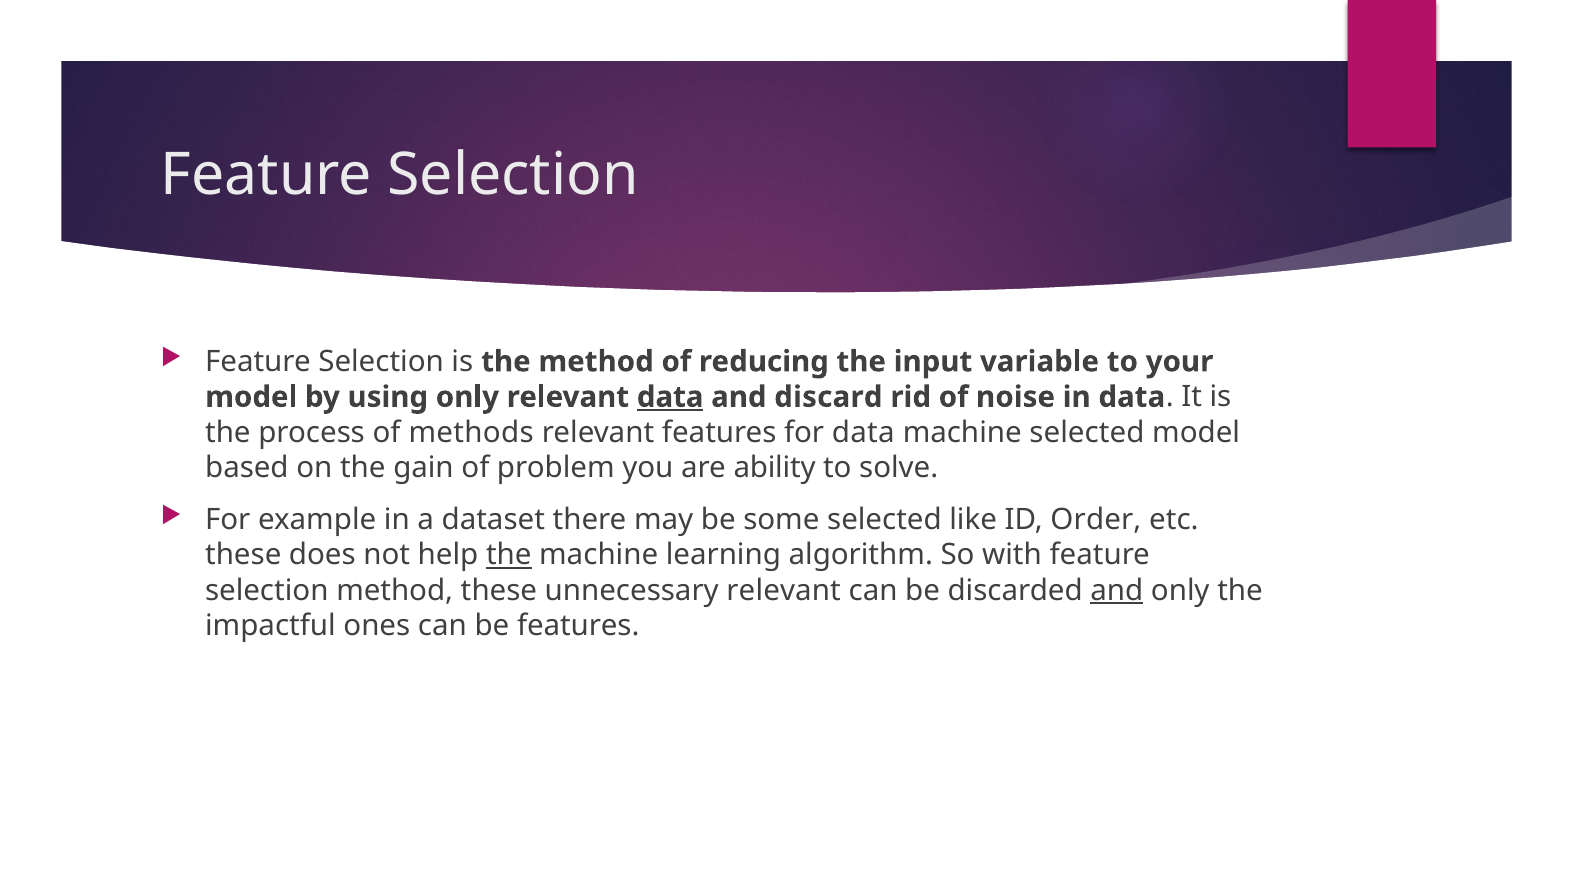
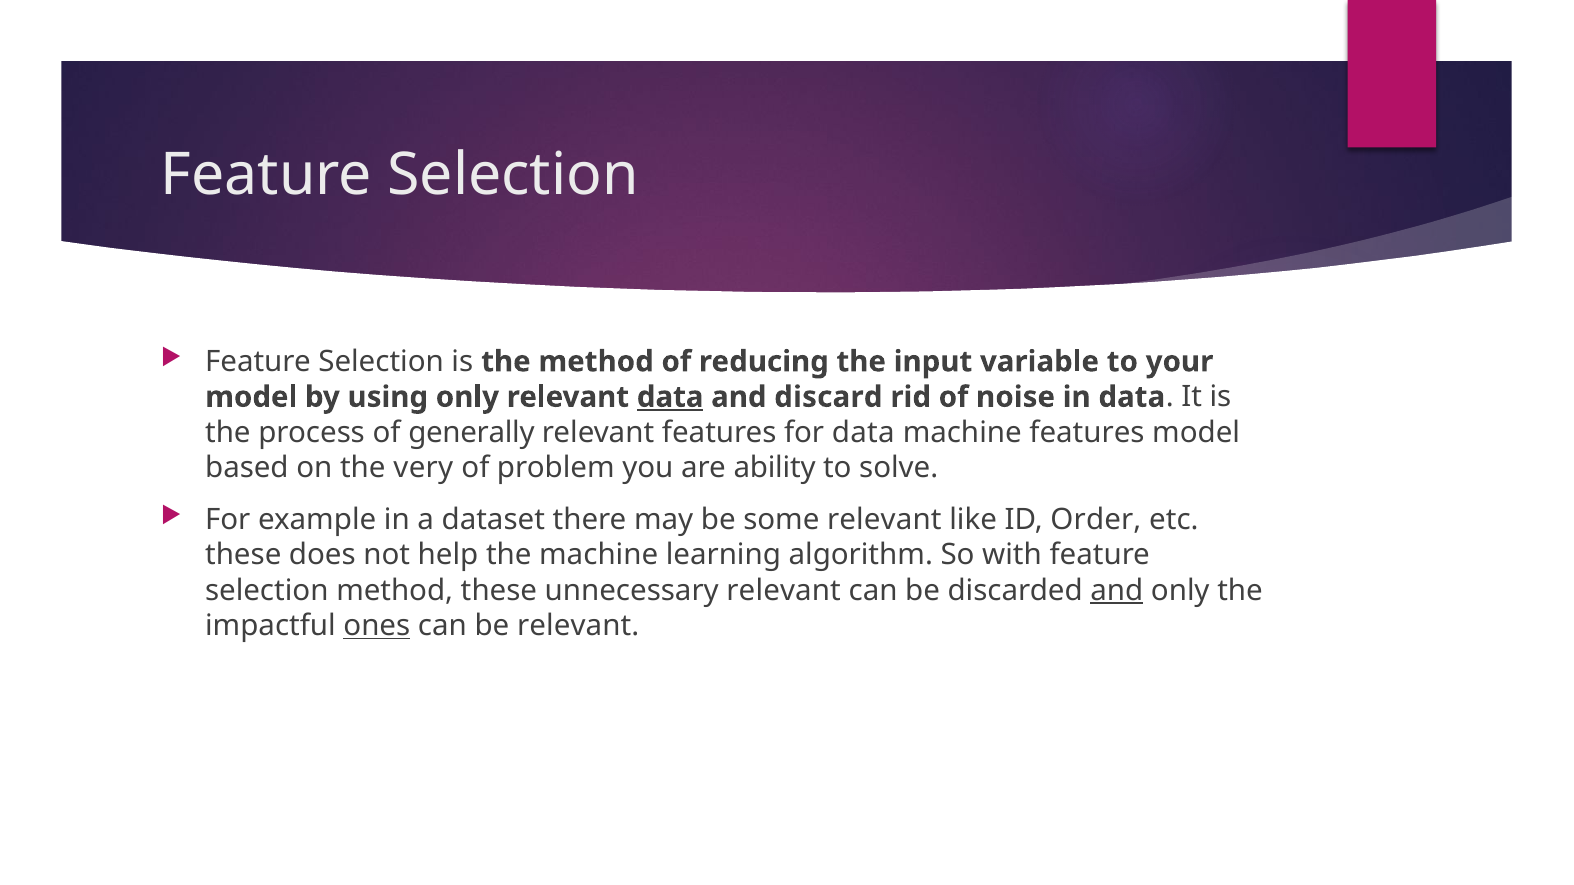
methods: methods -> generally
machine selected: selected -> features
gain: gain -> very
some selected: selected -> relevant
the at (509, 555) underline: present -> none
ones underline: none -> present
be features: features -> relevant
